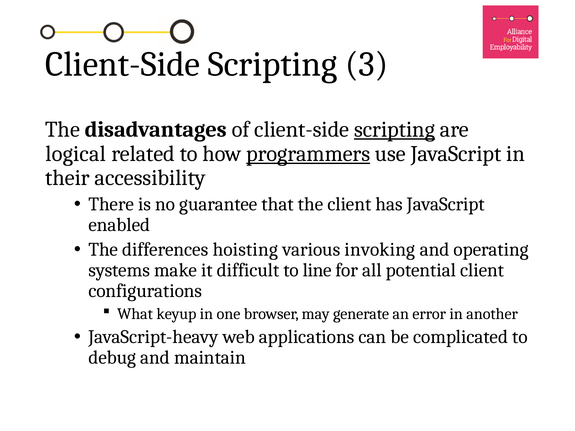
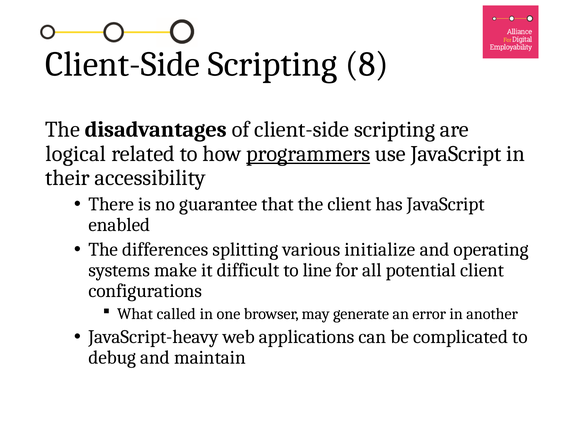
3: 3 -> 8
scripting at (395, 130) underline: present -> none
hoisting: hoisting -> splitting
invoking: invoking -> initialize
keyup: keyup -> called
